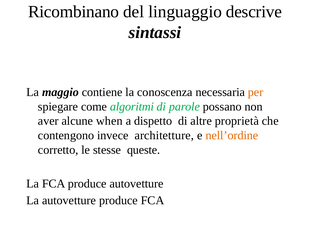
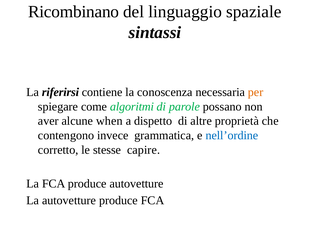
descrive: descrive -> spaziale
maggio: maggio -> riferirsi
architetture: architetture -> grammatica
nell’ordine colour: orange -> blue
queste: queste -> capire
